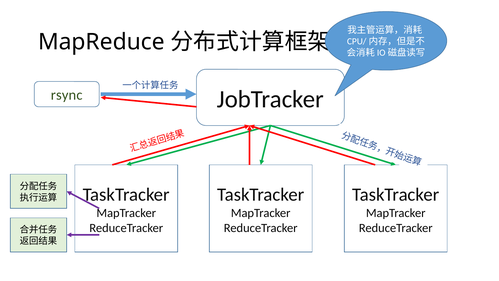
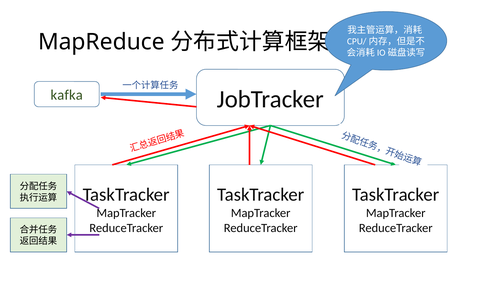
rsync: rsync -> kafka
